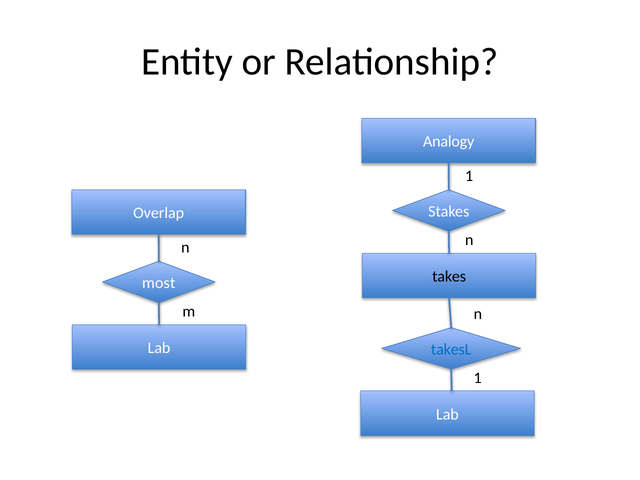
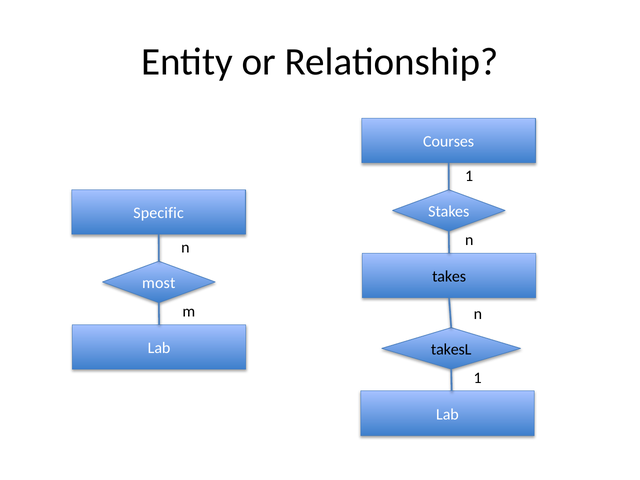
Analogy: Analogy -> Courses
Overlap: Overlap -> Specific
takesL colour: blue -> black
